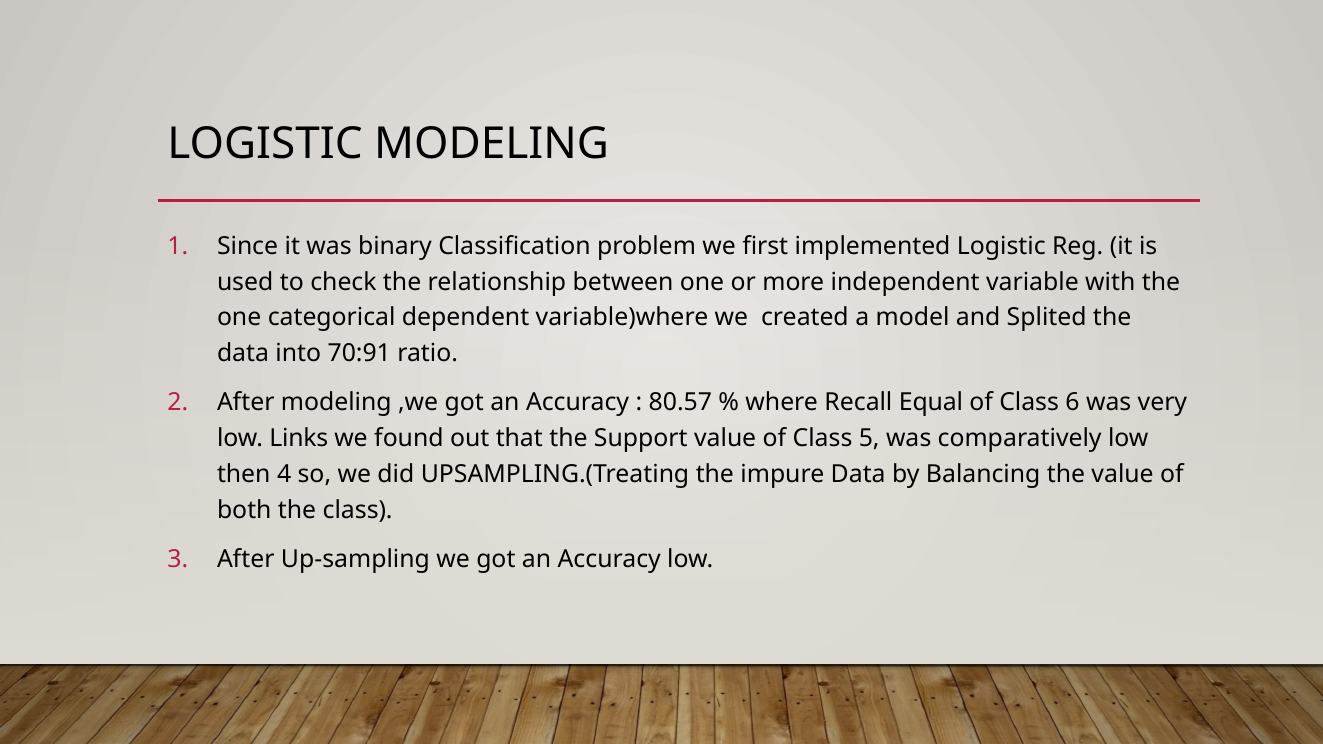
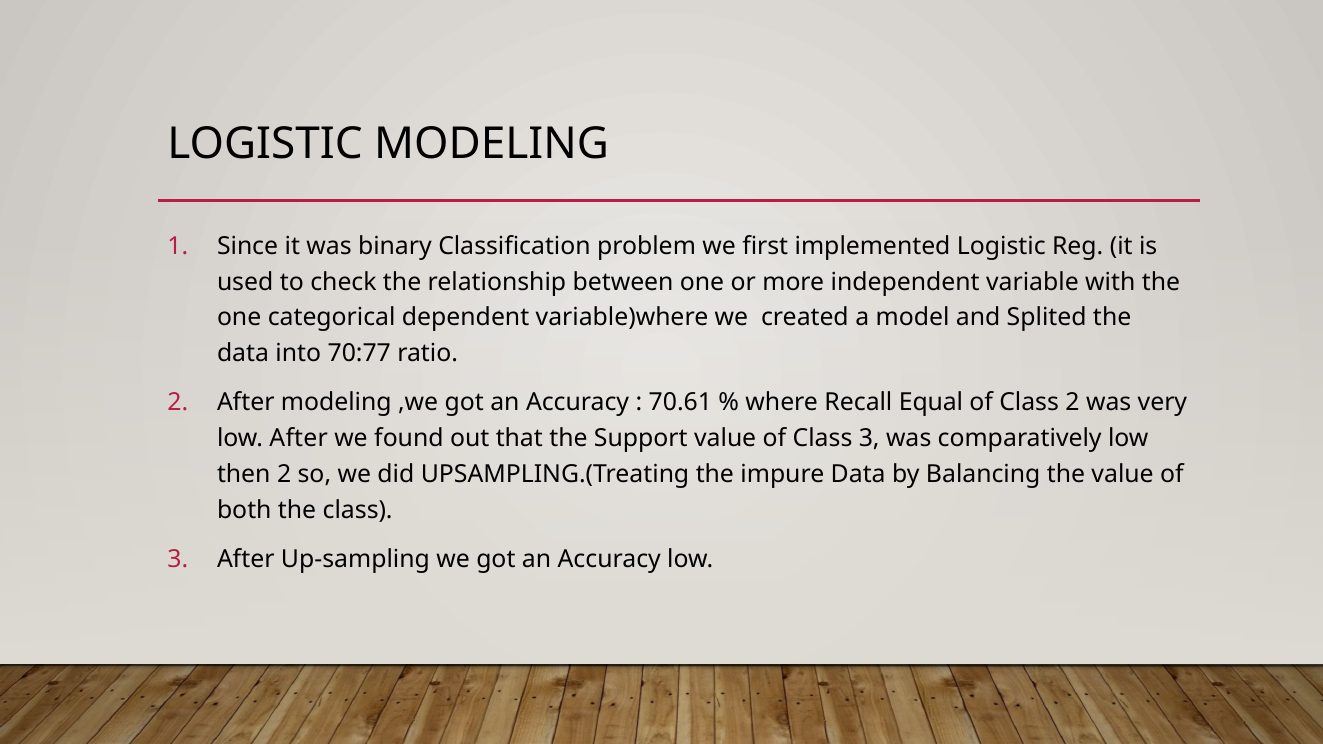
70:91: 70:91 -> 70:77
80.57: 80.57 -> 70.61
Class 6: 6 -> 2
low Links: Links -> After
of Class 5: 5 -> 3
then 4: 4 -> 2
